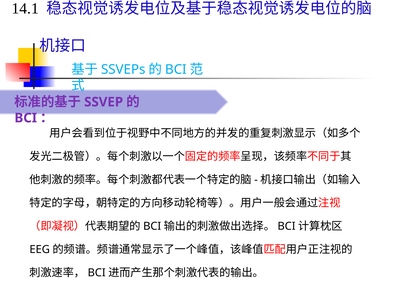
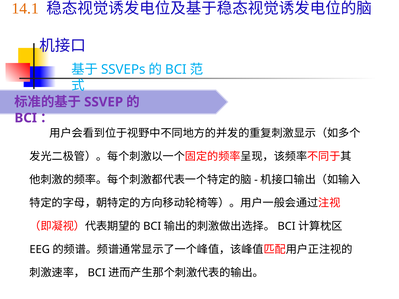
14.1 colour: black -> orange
